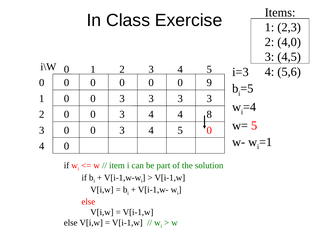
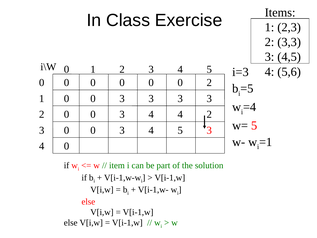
4,0: 4,0 -> 3,3
0 9: 9 -> 2
4 8: 8 -> 2
0 at (209, 130): 0 -> 3
